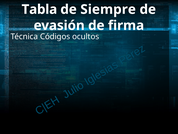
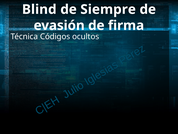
Tabla: Tabla -> Blind
